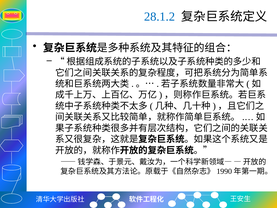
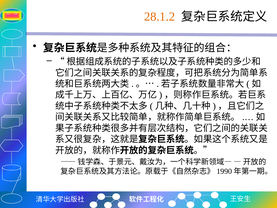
28.1.2 colour: blue -> orange
